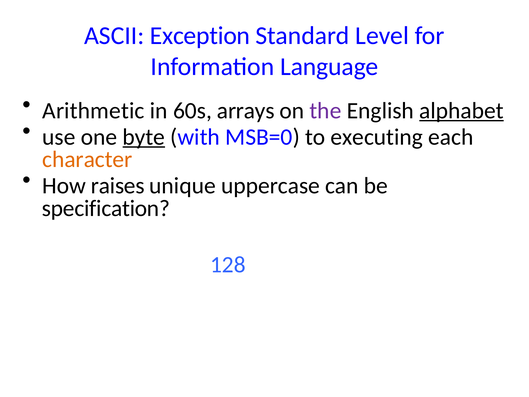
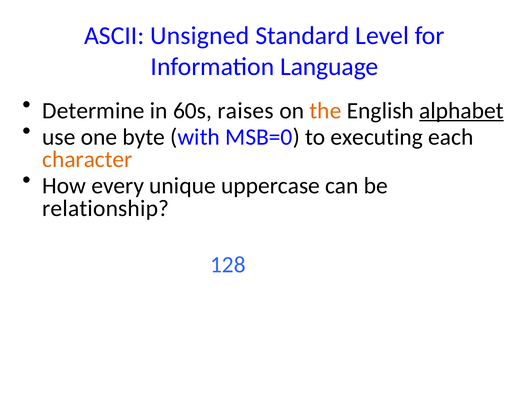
Exception: Exception -> Unsigned
Arithmetic: Arithmetic -> Determine
arrays: arrays -> raises
the colour: purple -> orange
byte underline: present -> none
raises: raises -> every
specification: specification -> relationship
